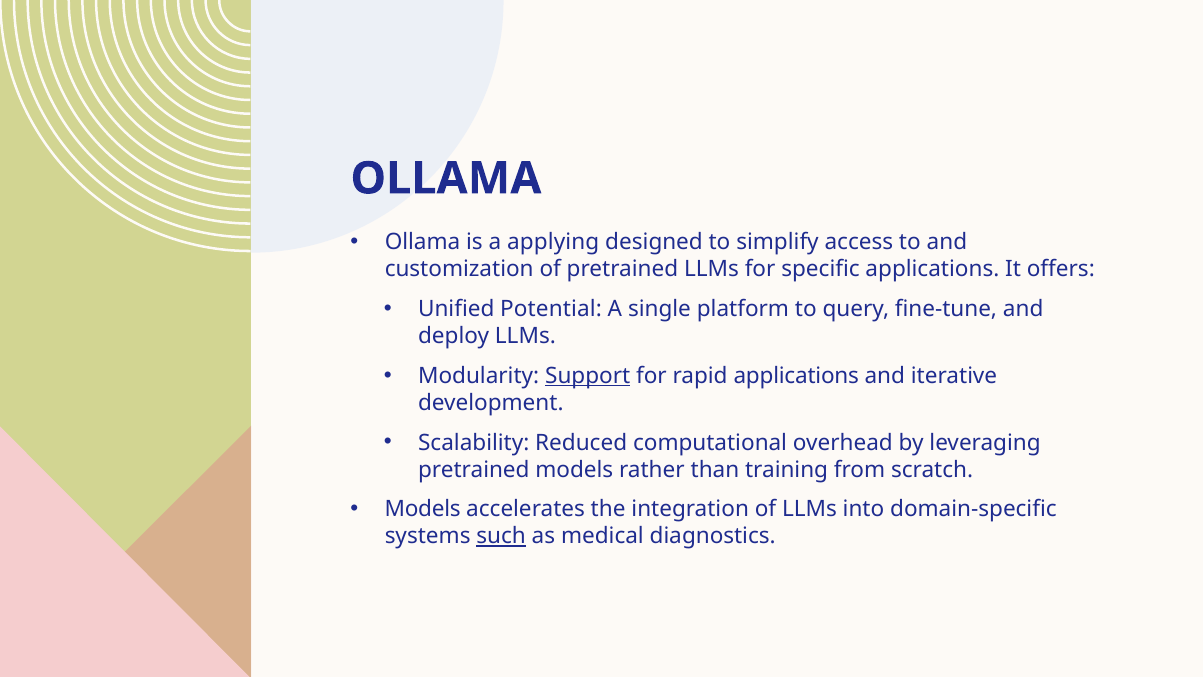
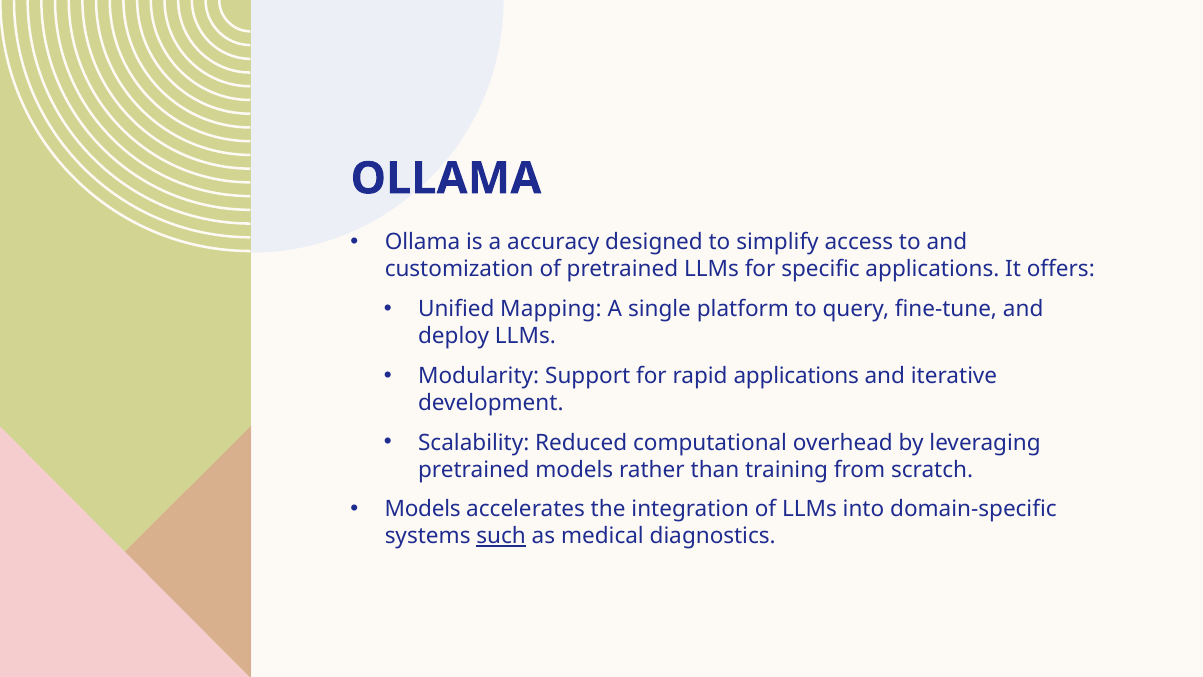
applying: applying -> accuracy
Potential: Potential -> Mapping
Support underline: present -> none
